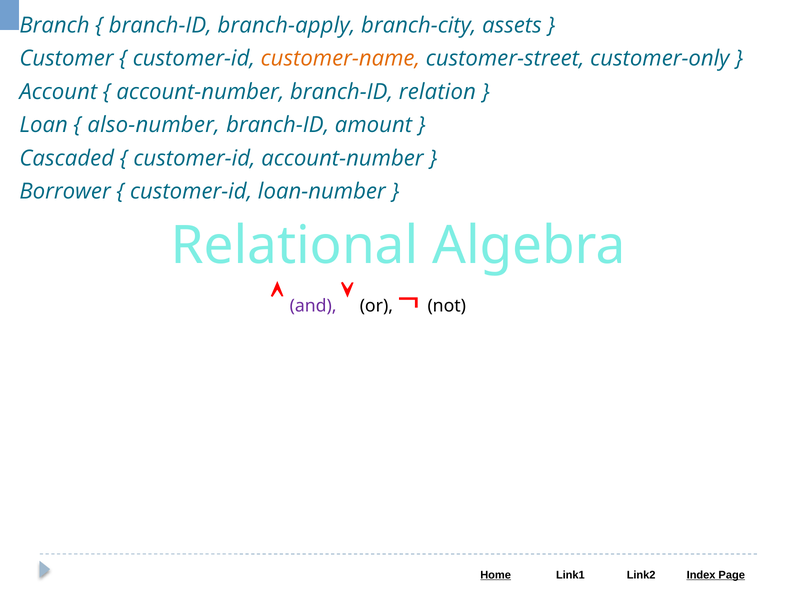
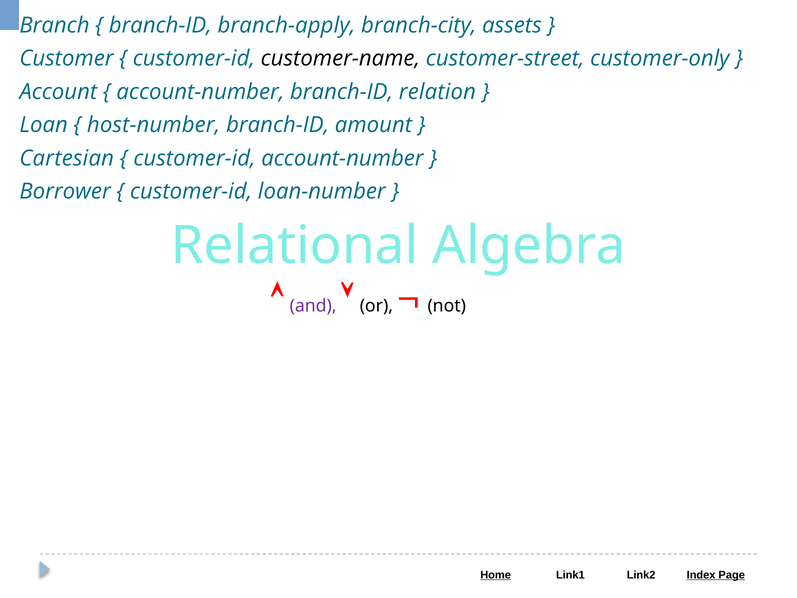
customer-name colour: orange -> black
also-number: also-number -> host-number
Cascaded: Cascaded -> Cartesian
